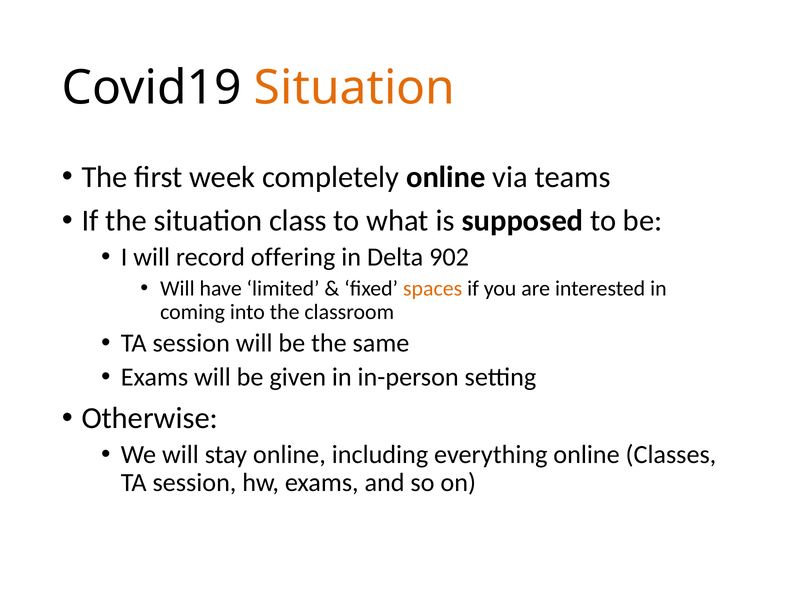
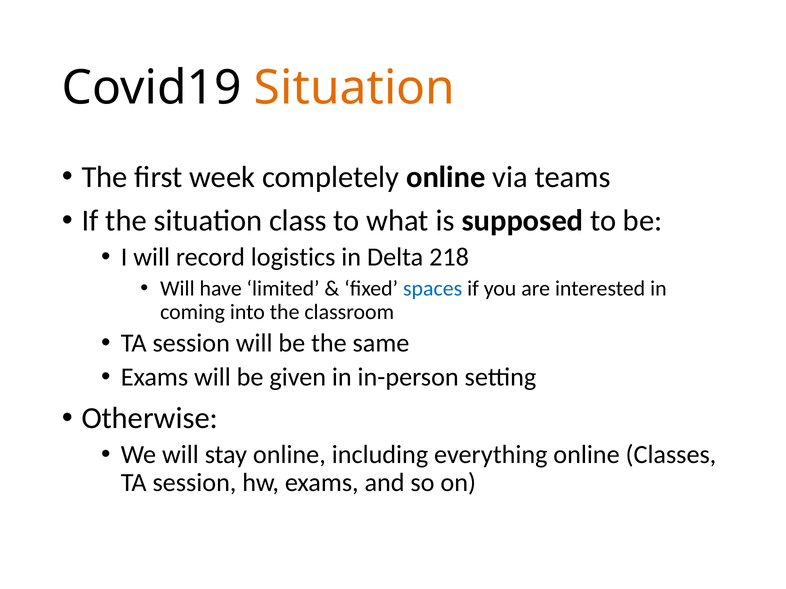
offering: offering -> logistics
902: 902 -> 218
spaces colour: orange -> blue
